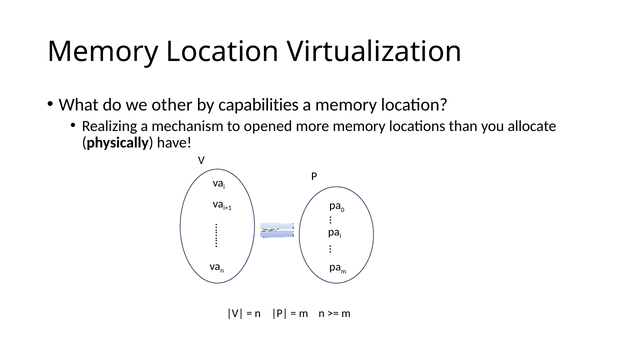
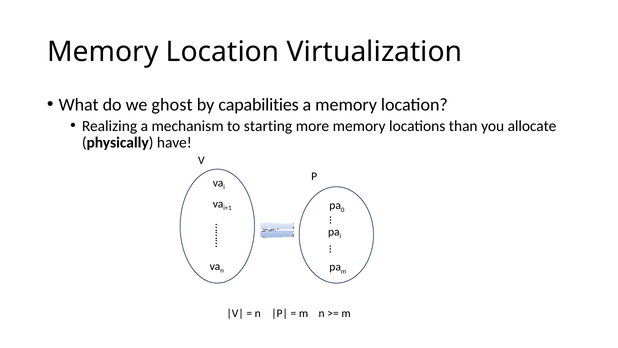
other: other -> ghost
opened: opened -> starting
